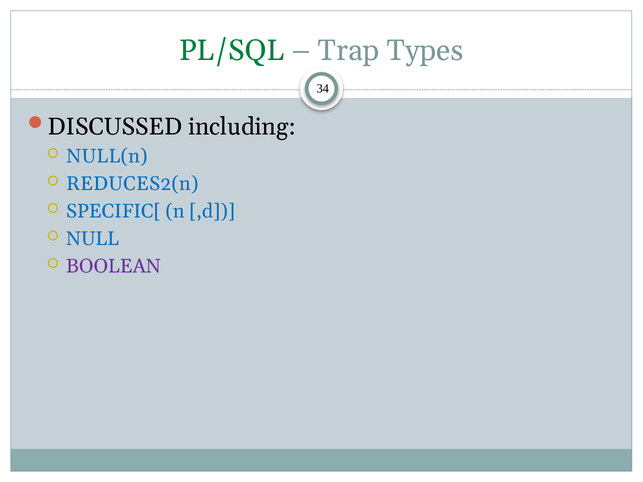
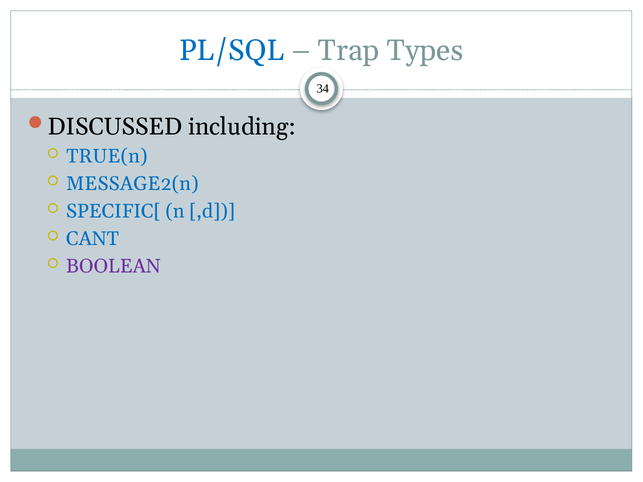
PL/SQL colour: green -> blue
NULL(n: NULL(n -> TRUE(n
REDUCES2(n: REDUCES2(n -> MESSAGE2(n
NULL: NULL -> CANT
